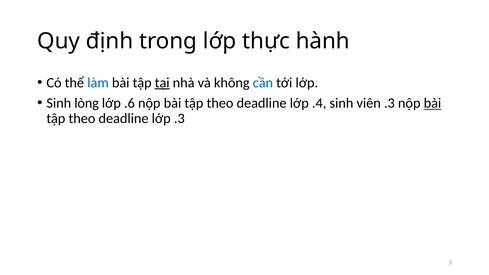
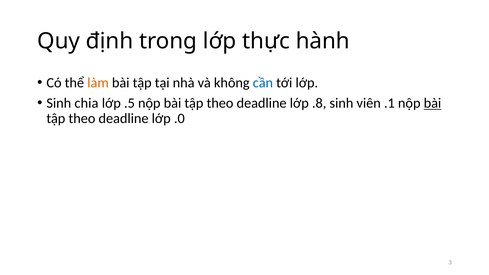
làm colour: blue -> orange
tại underline: present -> none
lòng: lòng -> chia
.6: .6 -> .5
.4: .4 -> .8
viên .3: .3 -> .1
lớp .3: .3 -> .0
